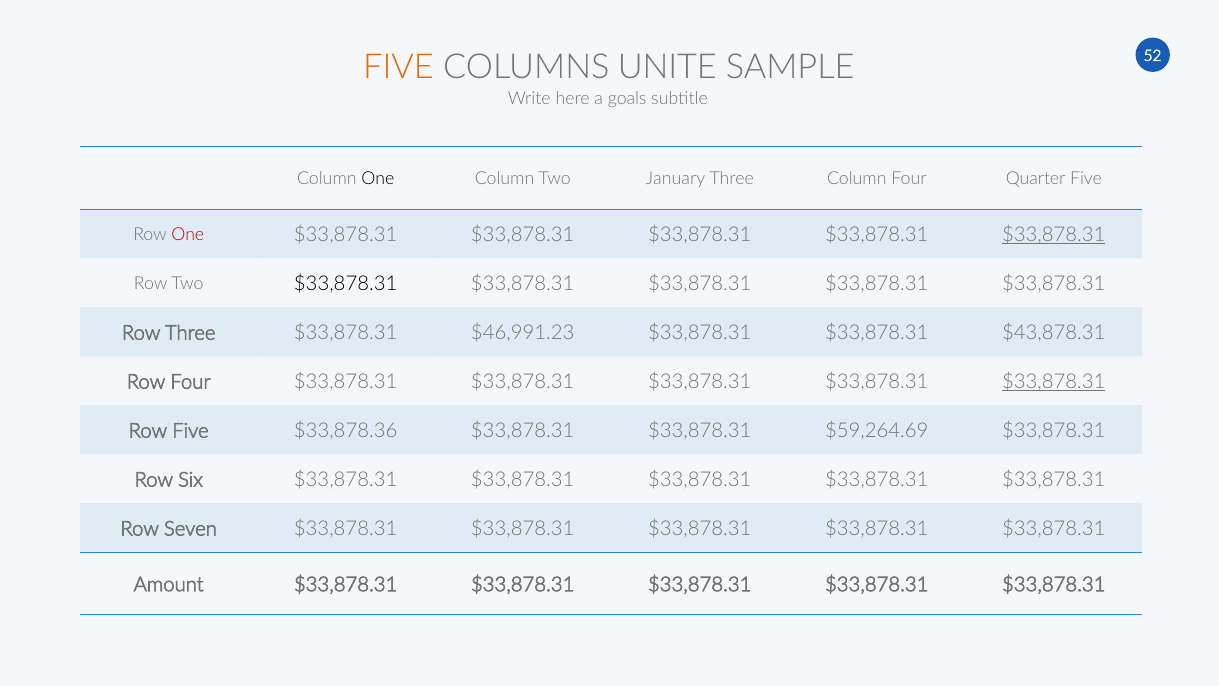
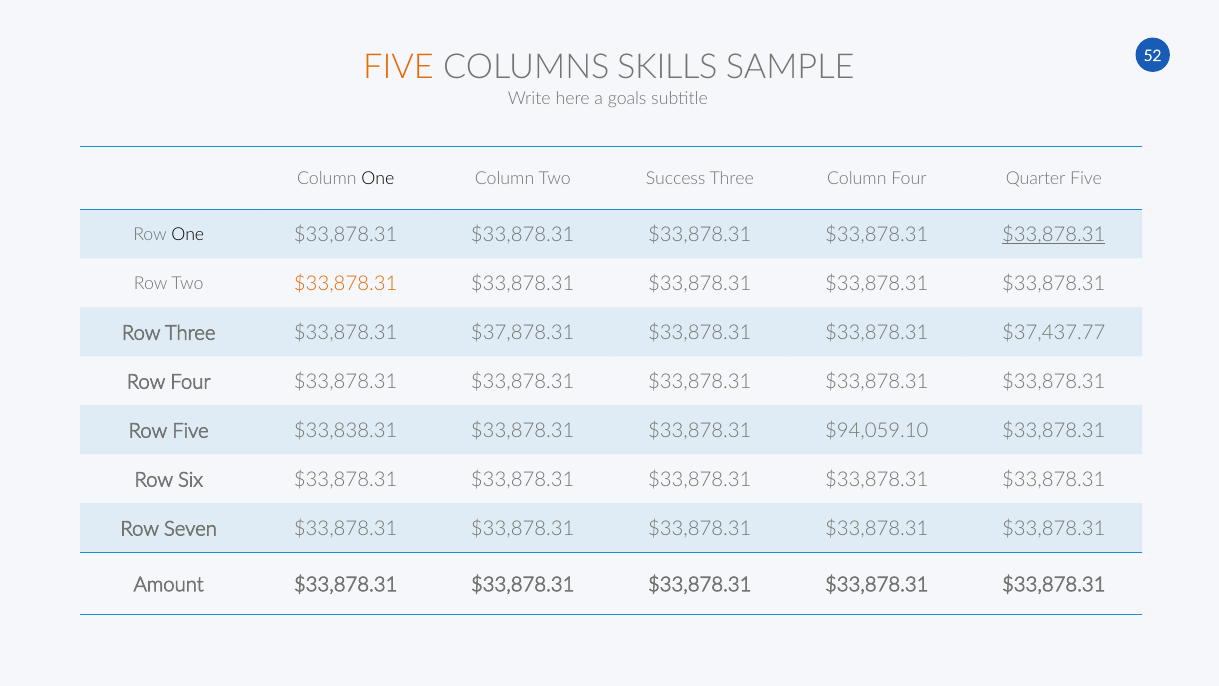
UNITE: UNITE -> SKILLS
January: January -> Success
One at (188, 235) colour: red -> black
$33,878.31 at (346, 284) colour: black -> orange
$46,991.23: $46,991.23 -> $37,878.31
$43,878.31: $43,878.31 -> $37,437.77
$33,878.31 at (1054, 382) underline: present -> none
$33,878.36: $33,878.36 -> $33,838.31
$59,264.69: $59,264.69 -> $94,059.10
